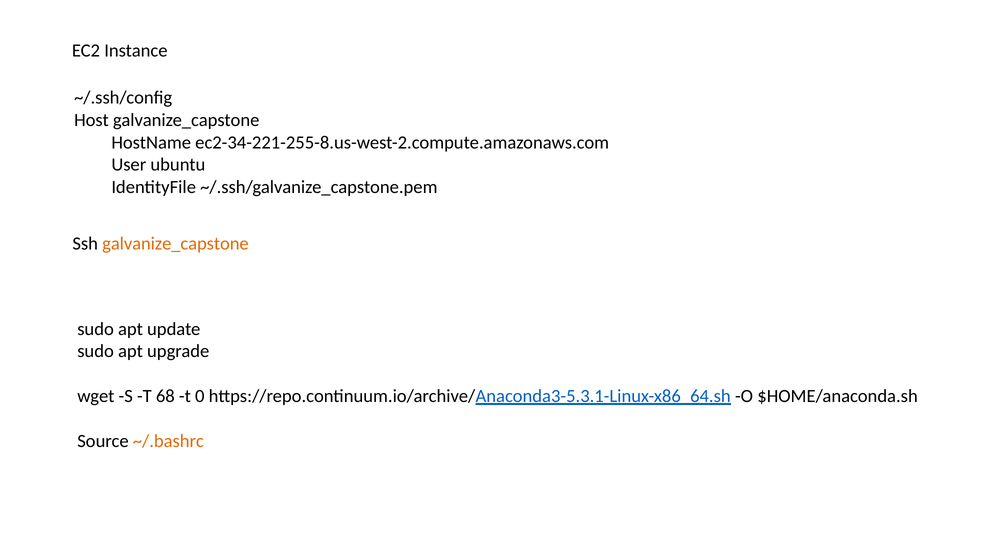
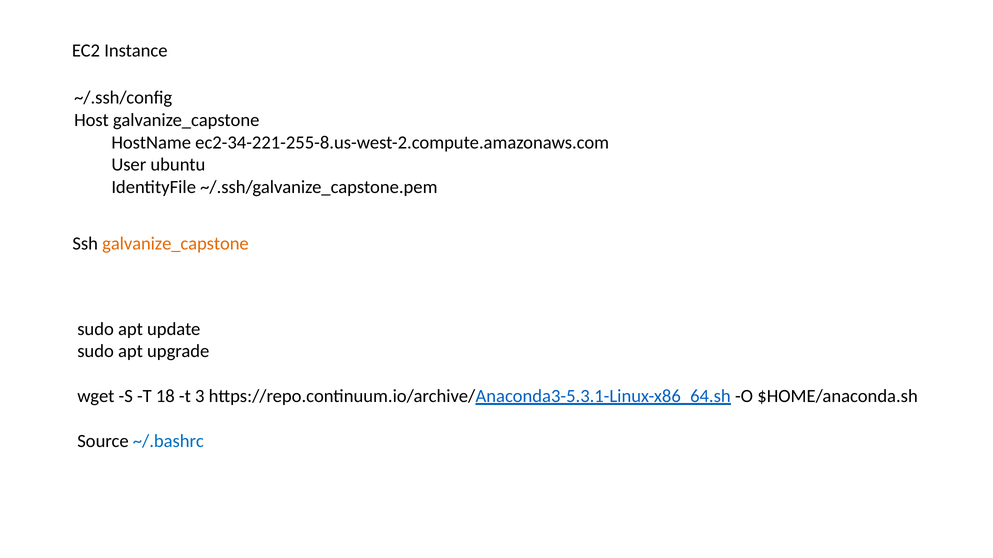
68: 68 -> 18
0: 0 -> 3
~/.bashrc colour: orange -> blue
